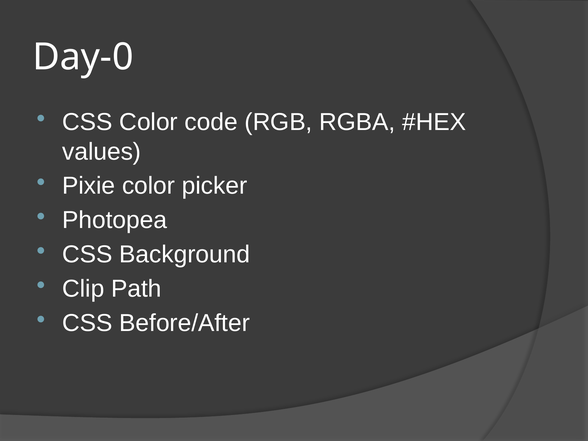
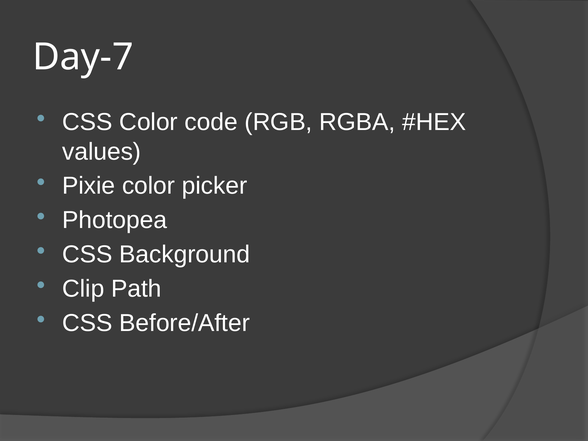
Day-0: Day-0 -> Day-7
